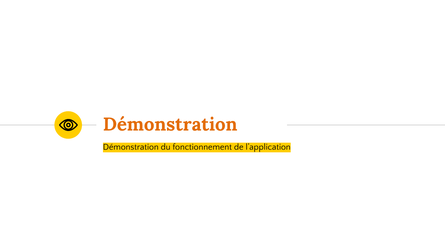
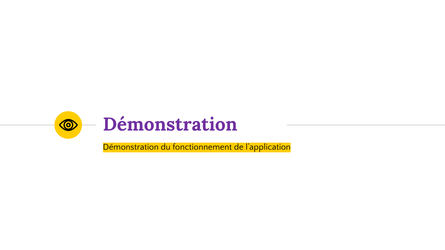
Démonstration at (170, 125) colour: orange -> purple
